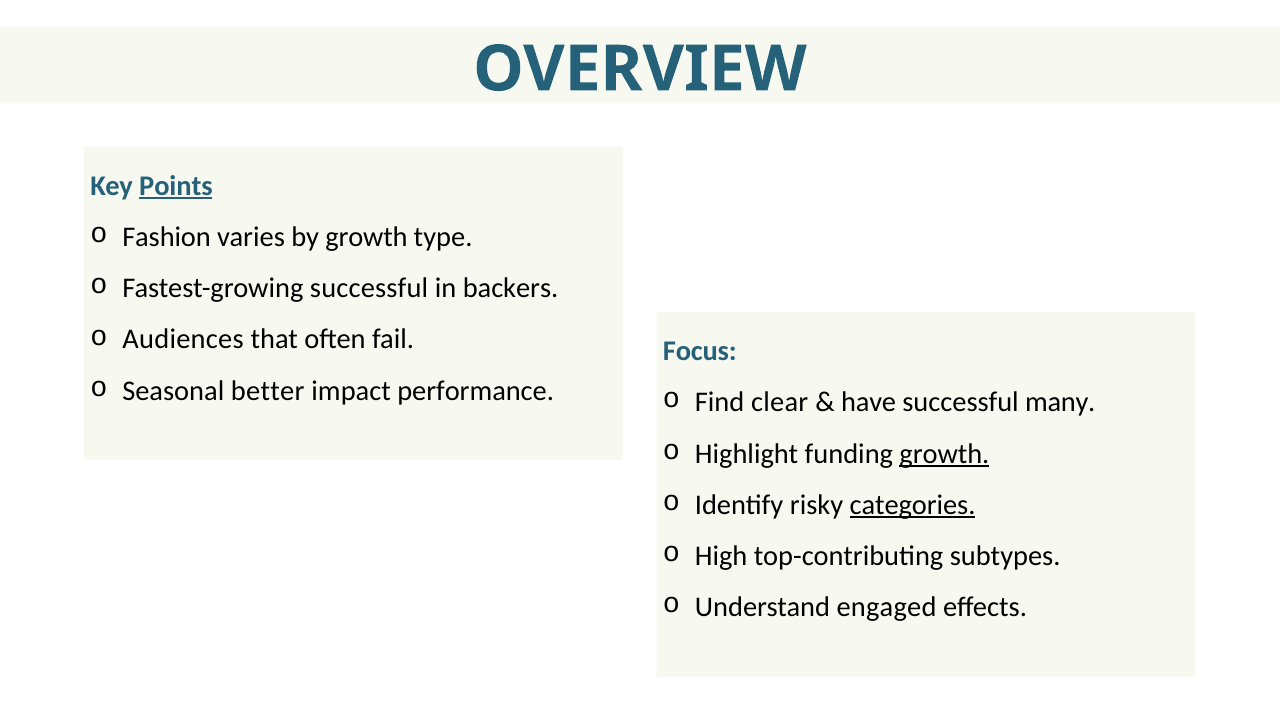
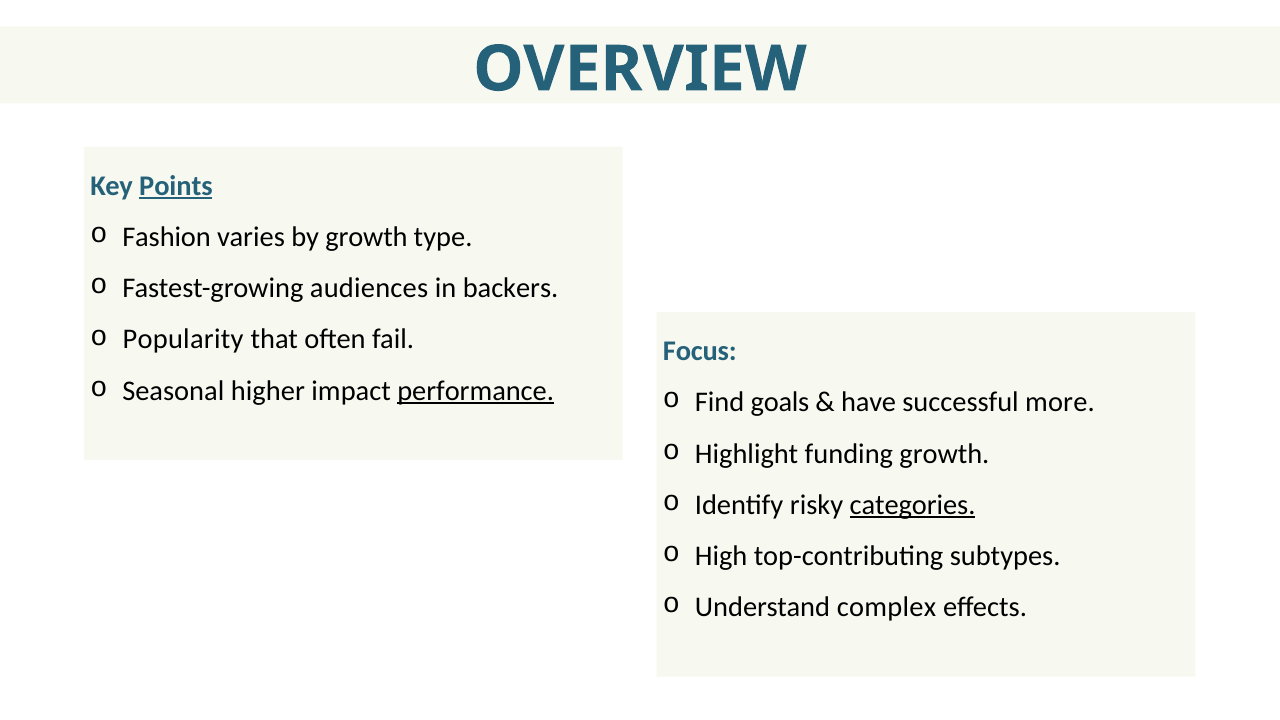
Fastest-growing successful: successful -> audiences
Audiences: Audiences -> Popularity
better: better -> higher
performance underline: none -> present
clear: clear -> goals
many: many -> more
growth at (944, 454) underline: present -> none
engaged: engaged -> complex
